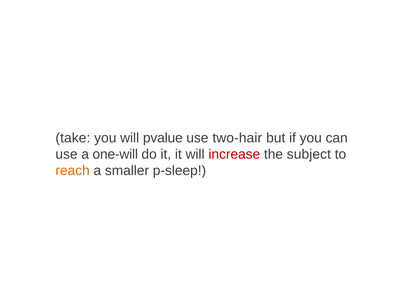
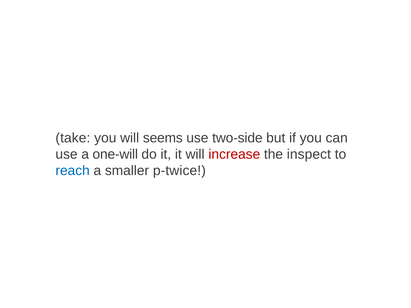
pvalue: pvalue -> seems
two-hair: two-hair -> two-side
subject: subject -> inspect
reach colour: orange -> blue
p-sleep: p-sleep -> p-twice
